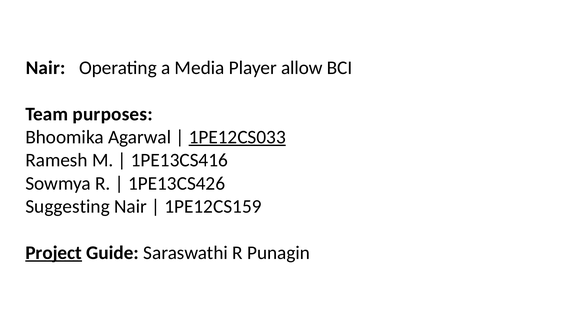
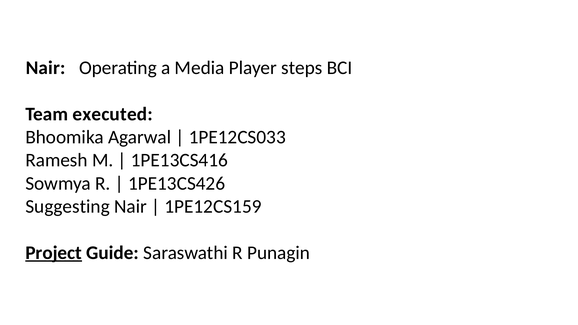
allow: allow -> steps
purposes: purposes -> executed
1PE12CS033 underline: present -> none
